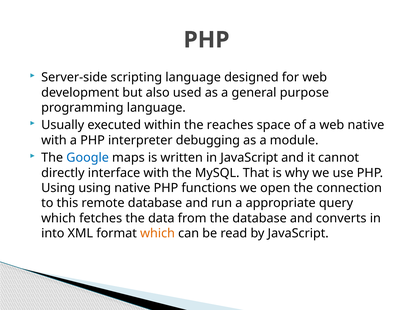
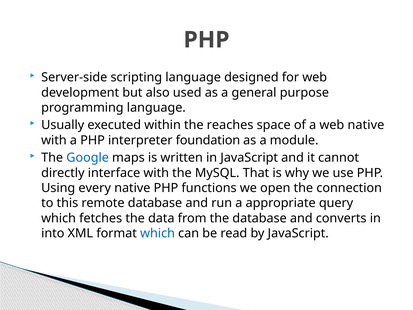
debugging: debugging -> foundation
Using using: using -> every
which at (158, 233) colour: orange -> blue
